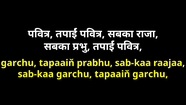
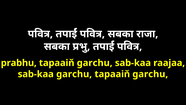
garchu at (19, 63): garchu -> prabhu
prabhu at (95, 63): prabhu -> garchu
